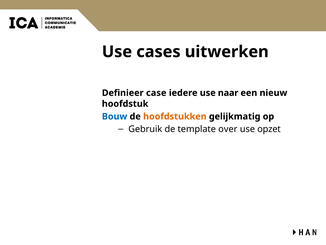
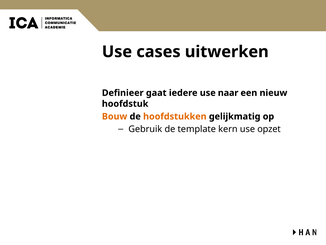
case: case -> gaat
Bouw colour: blue -> orange
over: over -> kern
